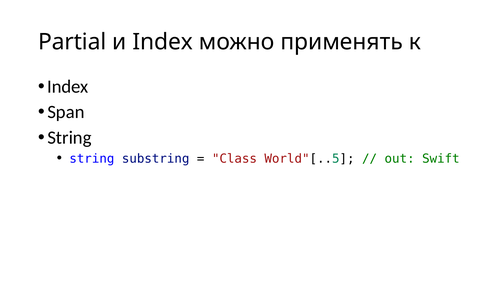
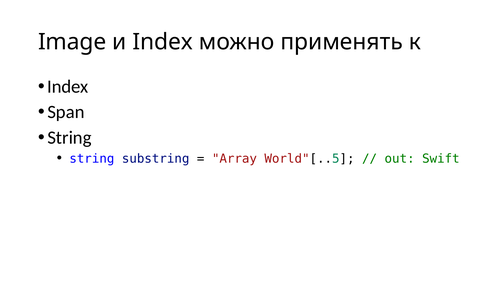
Partial: Partial -> Image
Class: Class -> Array
